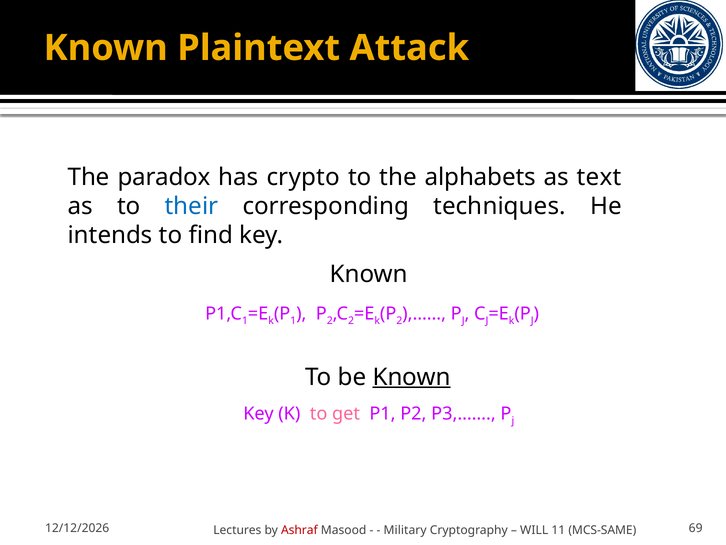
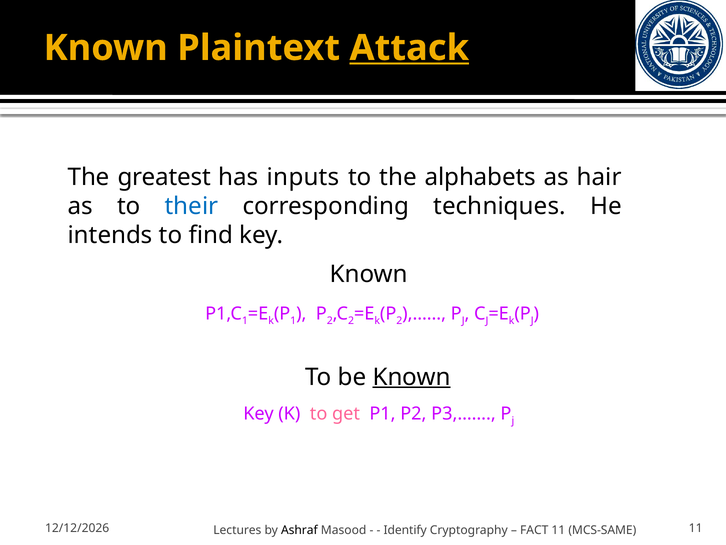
Attack underline: none -> present
paradox: paradox -> greatest
crypto: crypto -> inputs
text: text -> hair
69 at (696, 528): 69 -> 11
Ashraf colour: red -> black
Military: Military -> Identify
WILL: WILL -> FACT
